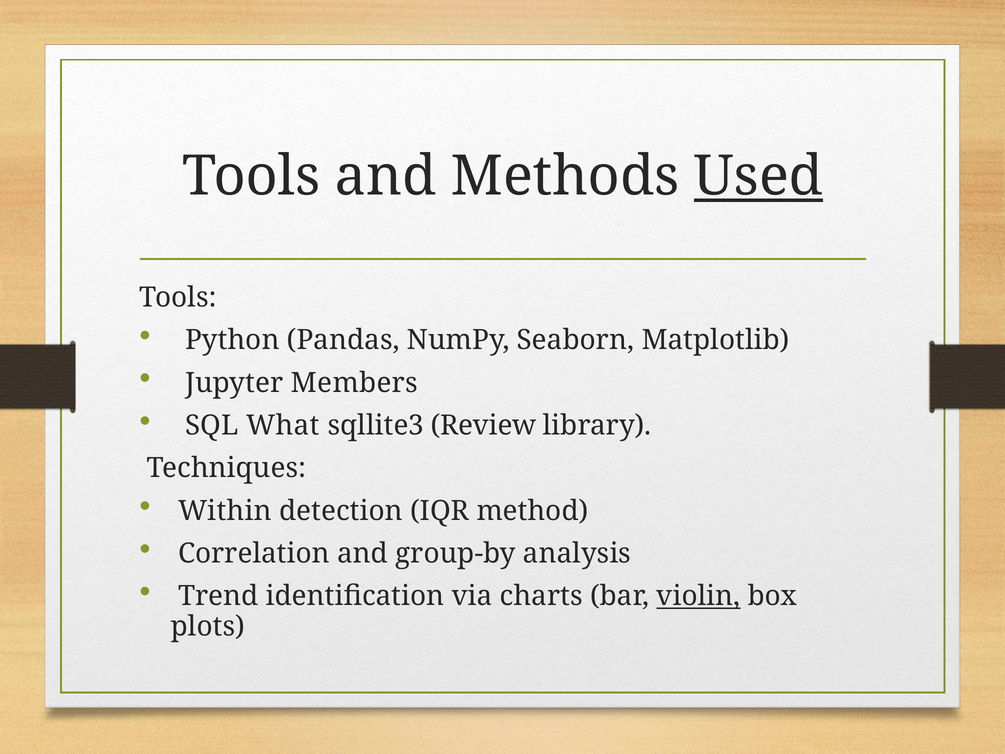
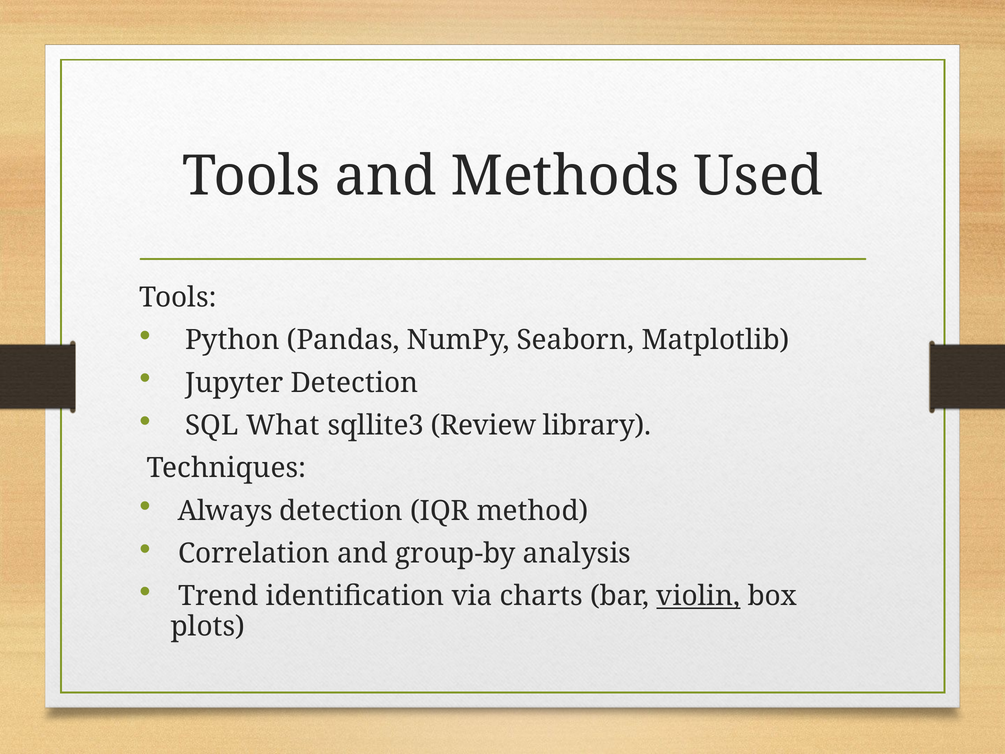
Used underline: present -> none
Jupyter Members: Members -> Detection
Within: Within -> Always
